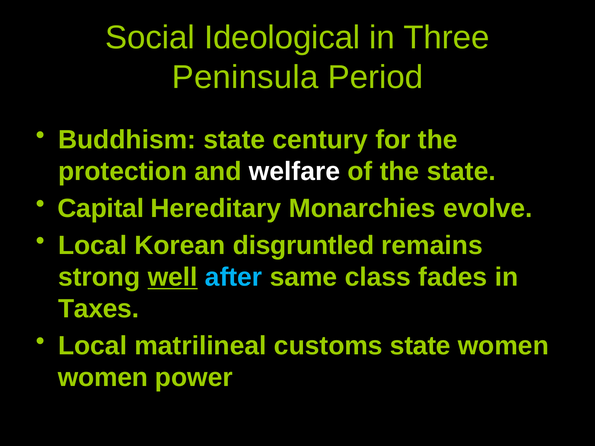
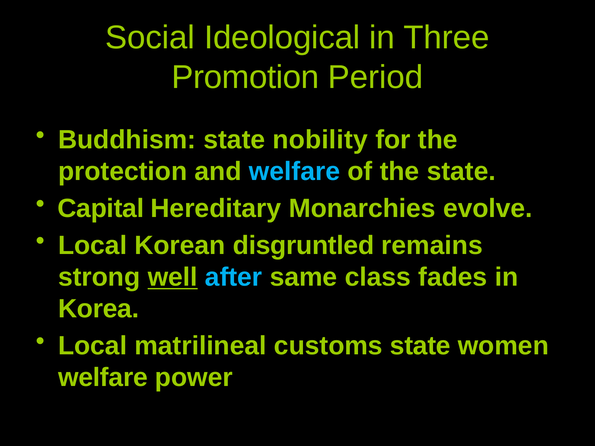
Peninsula: Peninsula -> Promotion
century: century -> nobility
welfare at (295, 171) colour: white -> light blue
Taxes: Taxes -> Korea
women at (103, 378): women -> welfare
